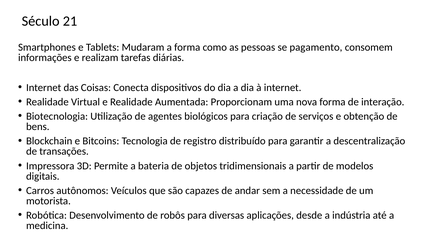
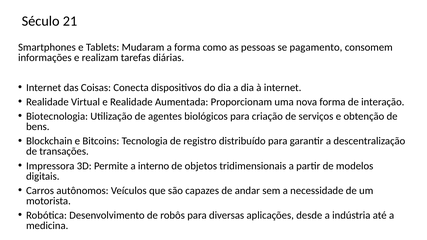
bateria: bateria -> interno
